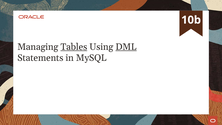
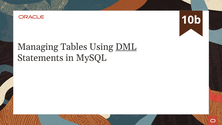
Tables underline: present -> none
